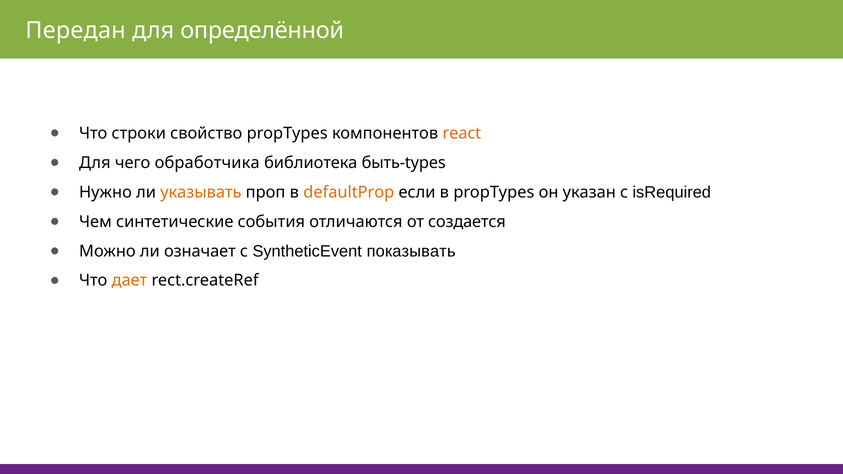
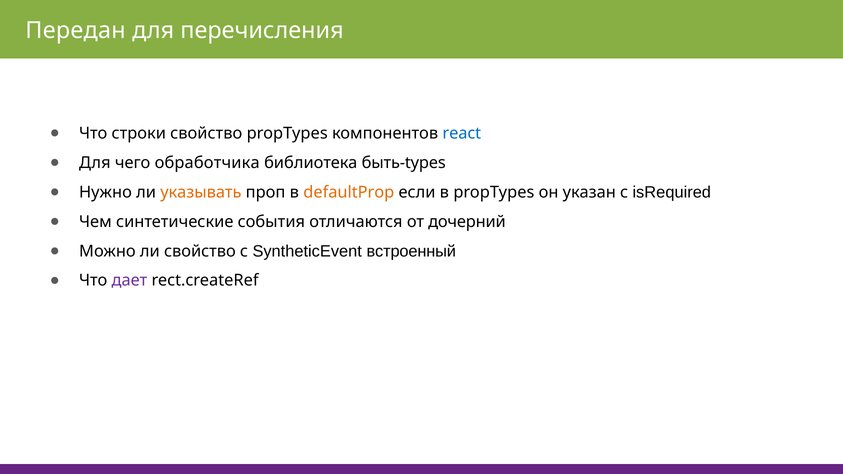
определённой: определённой -> перечисления
react colour: orange -> blue
создается: создается -> дочерний
ли означает: означает -> свойство
показывать: показывать -> встроенный
дает colour: orange -> purple
